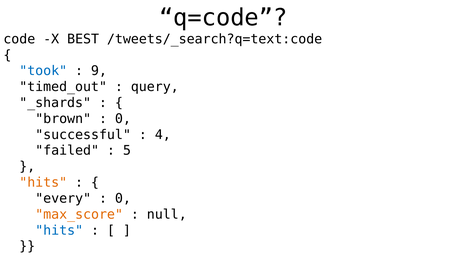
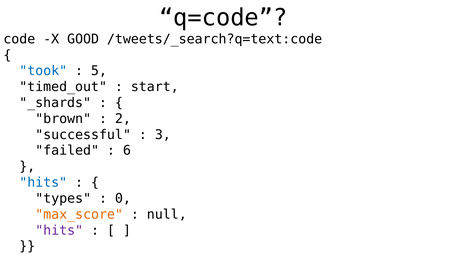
BEST: BEST -> GOOD
9: 9 -> 5
query: query -> start
0 at (123, 119): 0 -> 2
4: 4 -> 3
5: 5 -> 6
hits at (43, 182) colour: orange -> blue
every: every -> types
hits at (59, 230) colour: blue -> purple
